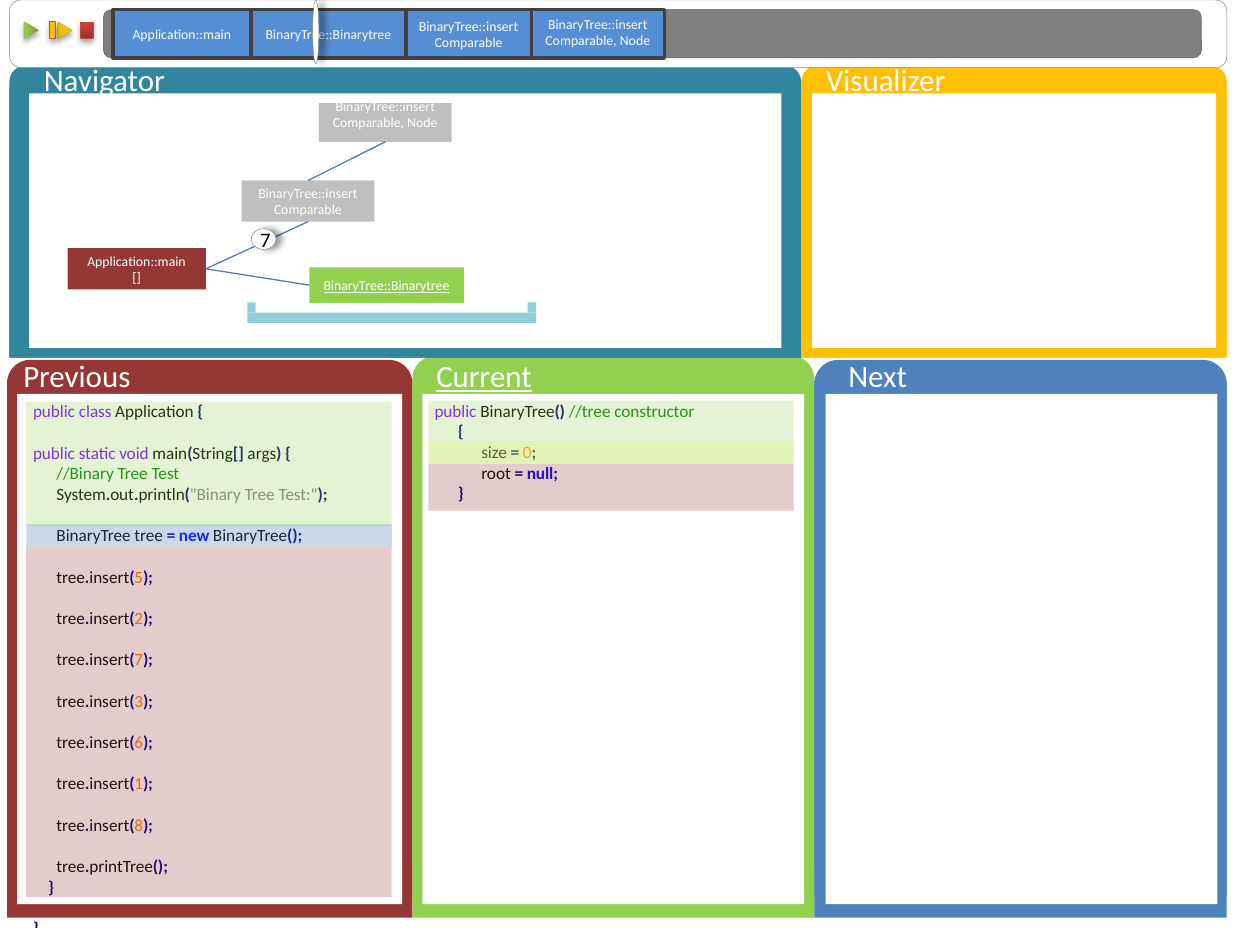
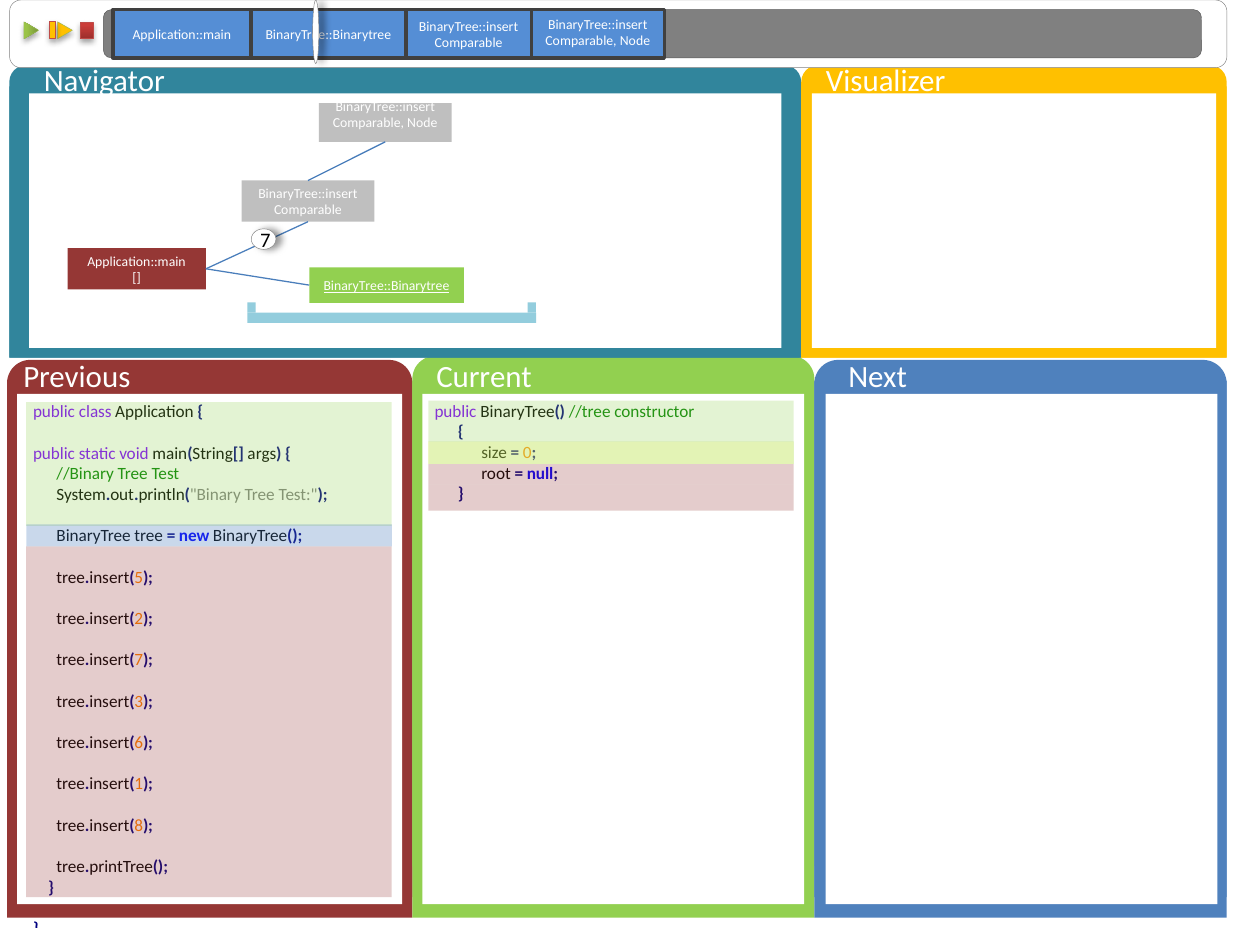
Current underline: present -> none
